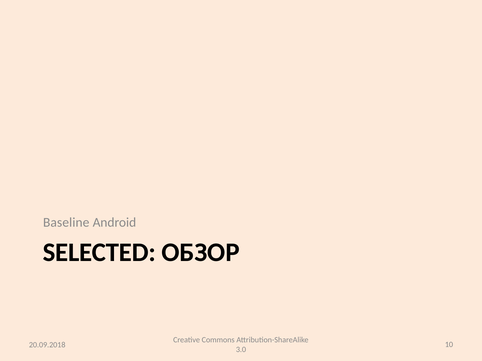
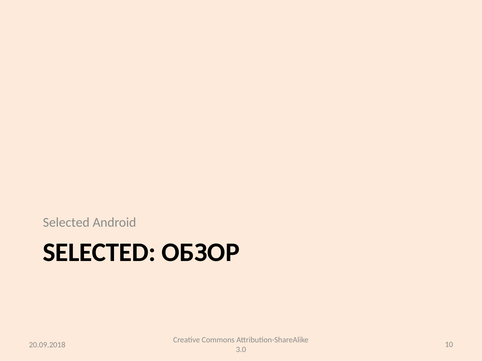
Baseline at (66, 223): Baseline -> Selected
